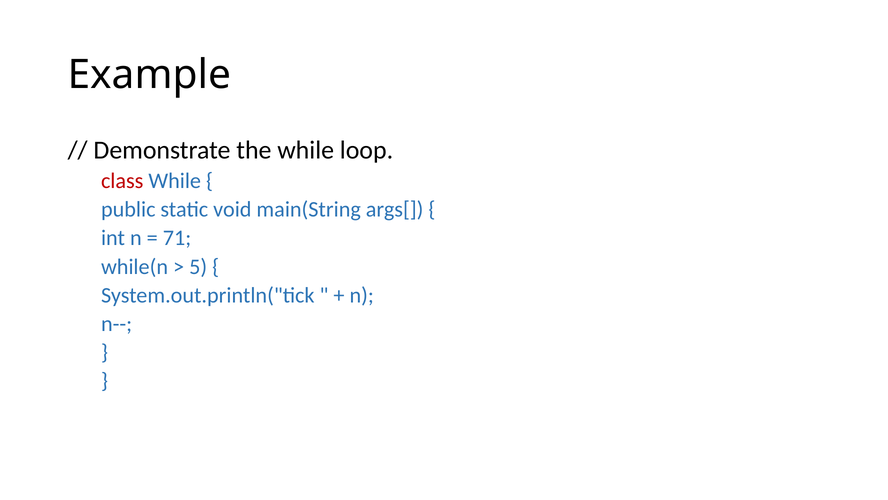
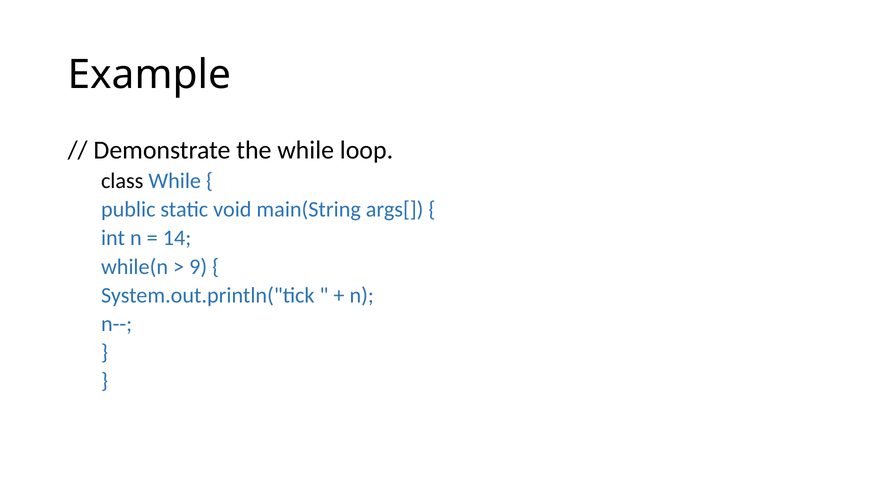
class colour: red -> black
71: 71 -> 14
5: 5 -> 9
